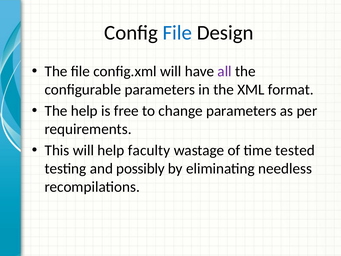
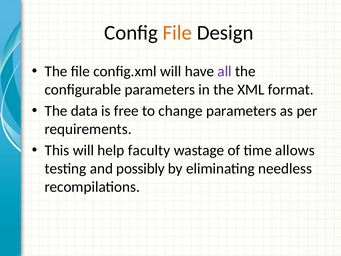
File at (177, 33) colour: blue -> orange
The help: help -> data
tested: tested -> allows
